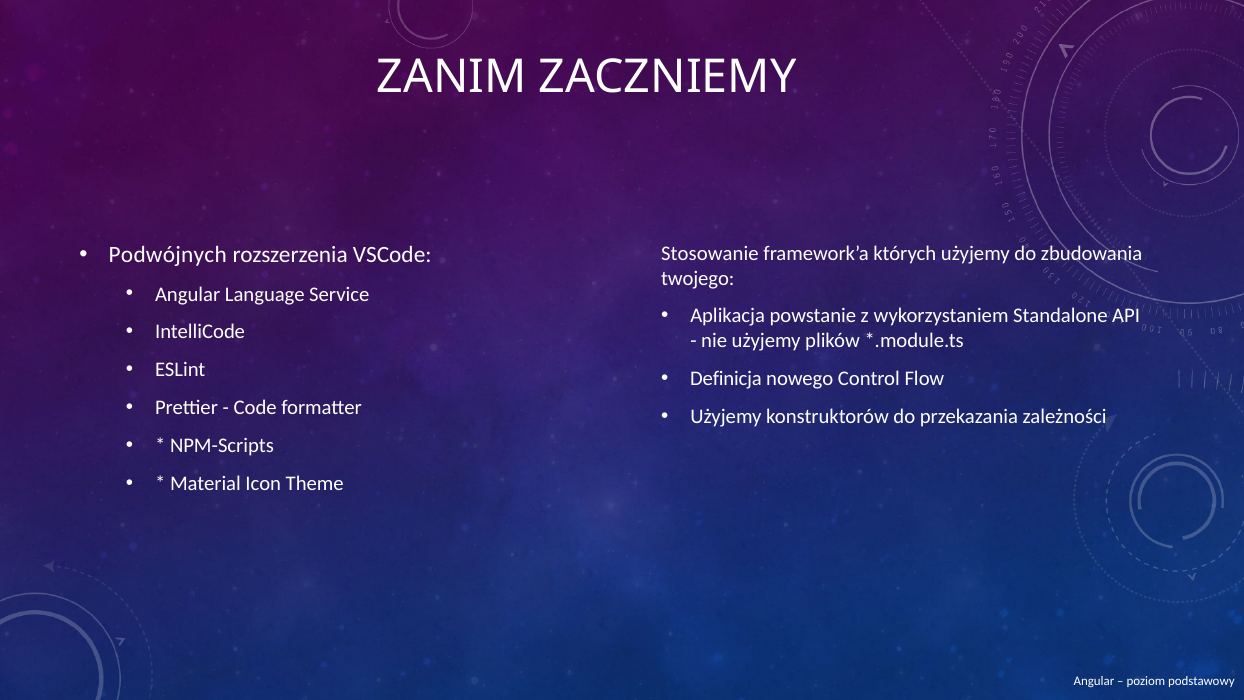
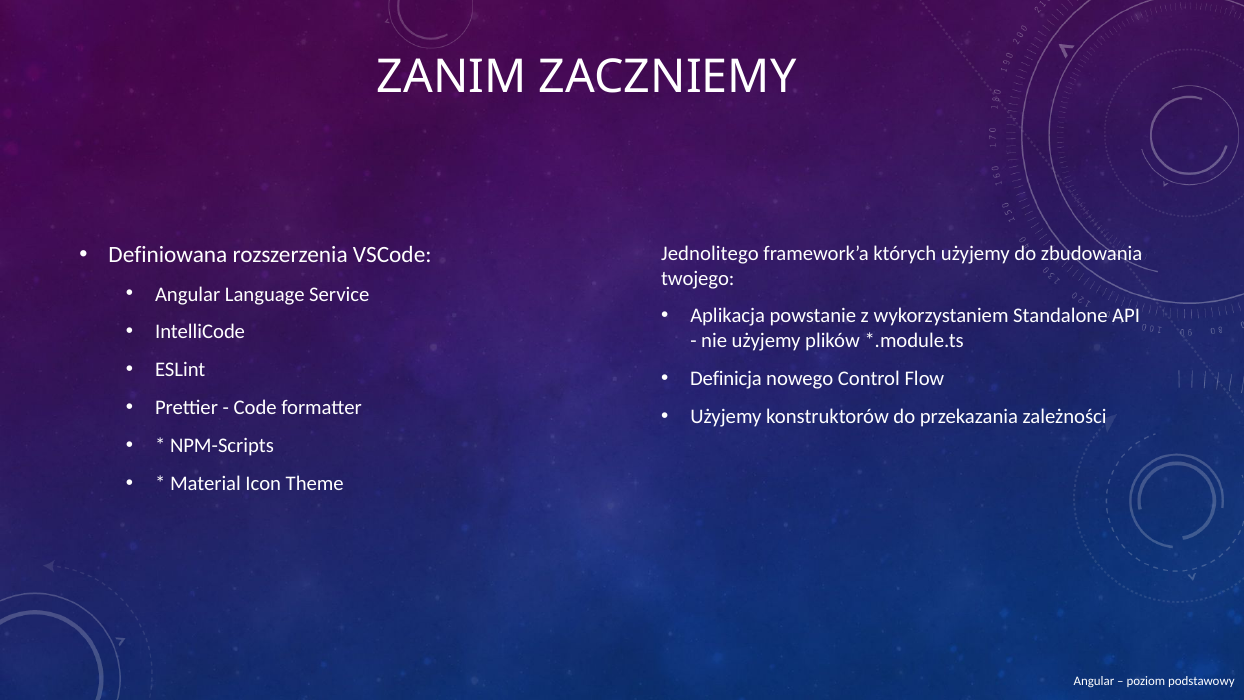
Podwójnych: Podwójnych -> Definiowana
Stosowanie: Stosowanie -> Jednolitego
